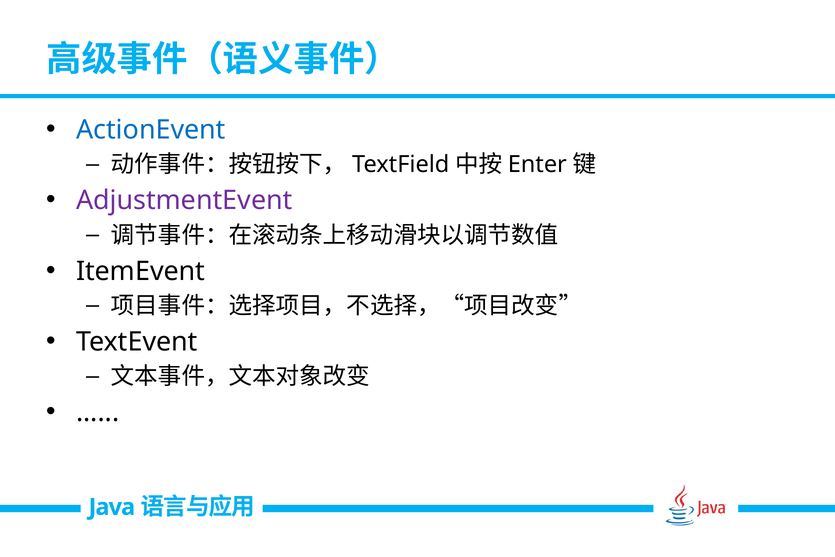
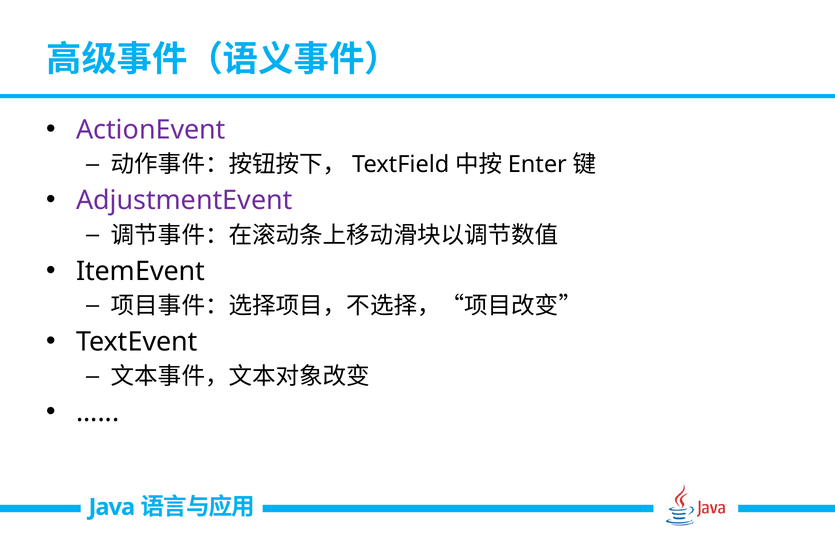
ActionEvent colour: blue -> purple
